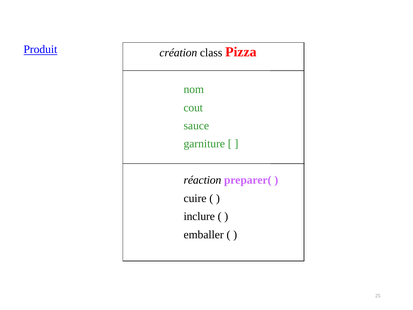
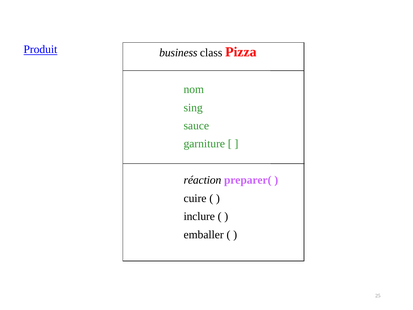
création: création -> business
cout: cout -> sing
